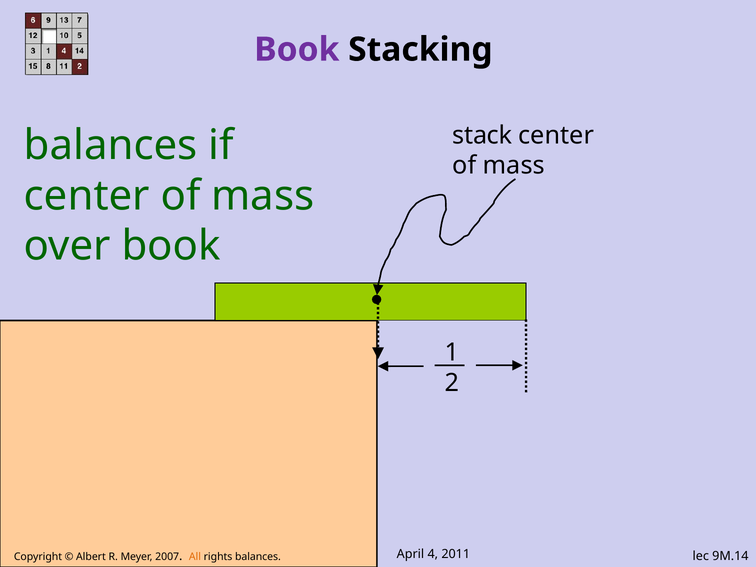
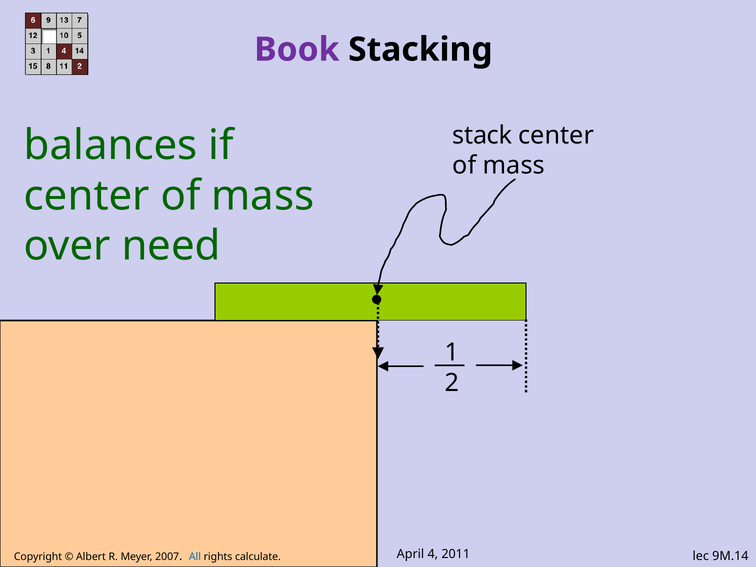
over book: book -> need
All colour: orange -> blue
rights balances: balances -> calculate
